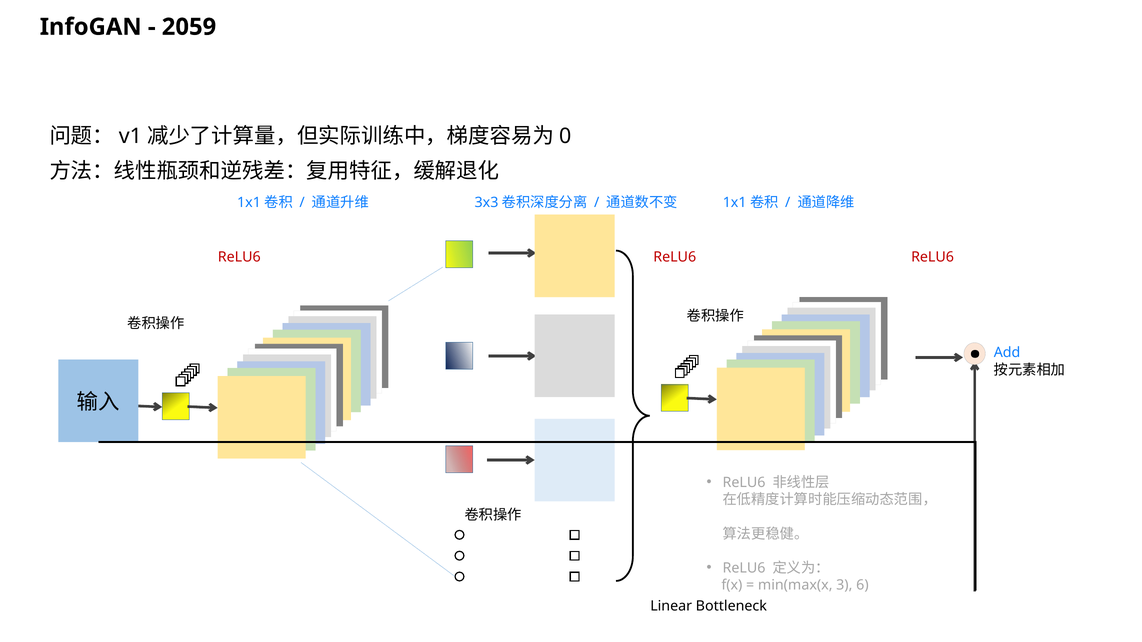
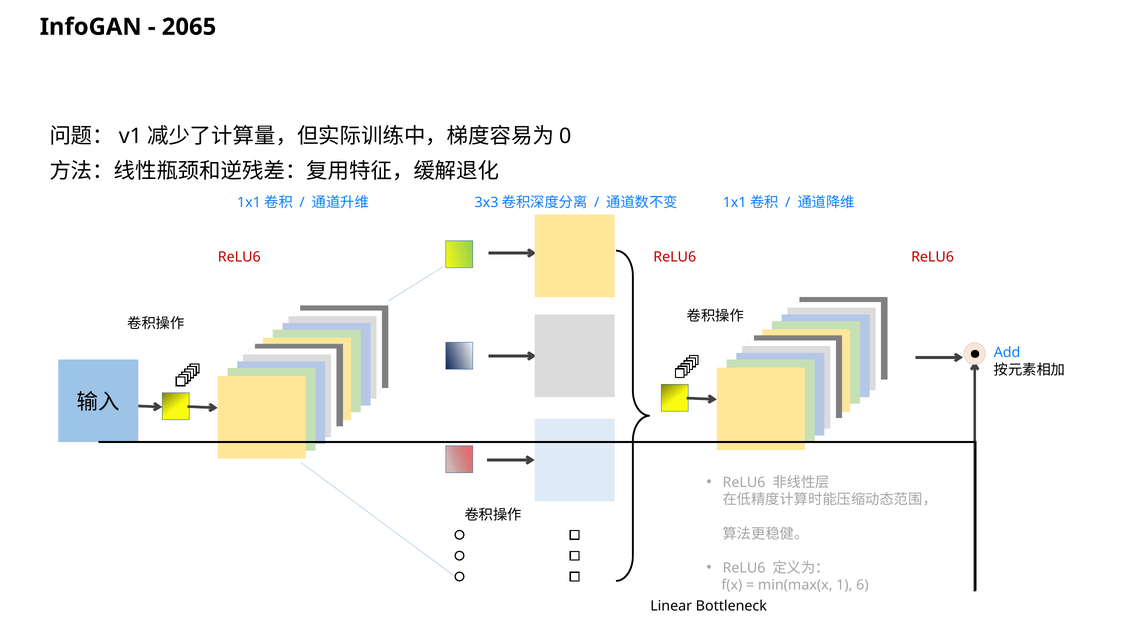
2059: 2059 -> 2065
3: 3 -> 1
